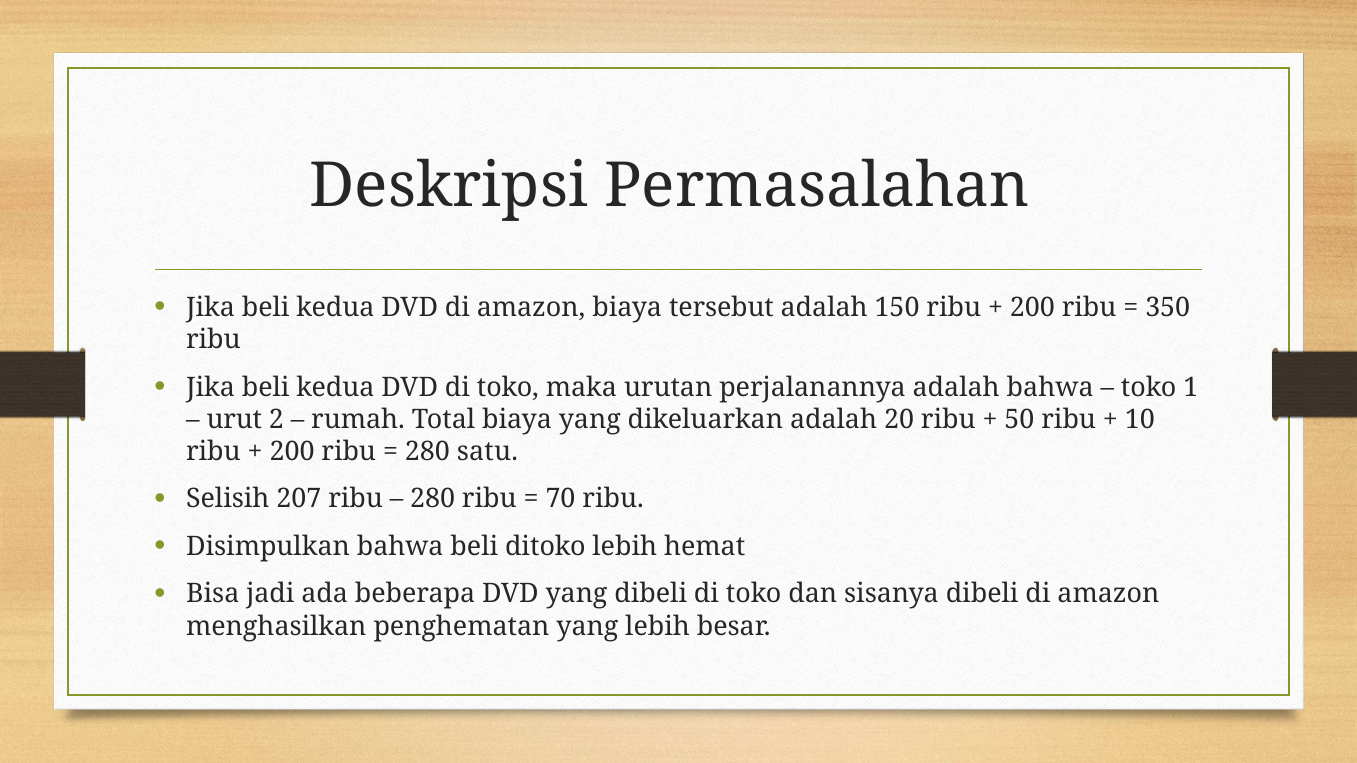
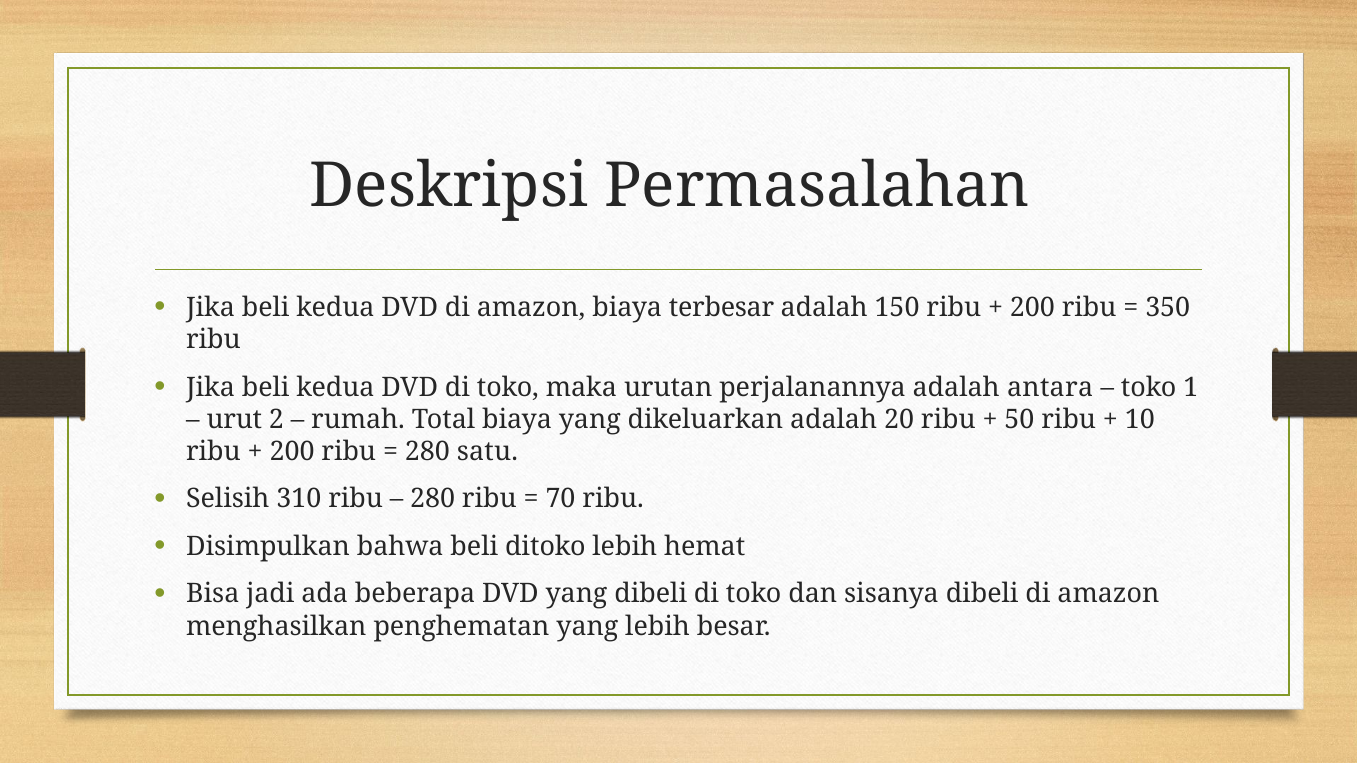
tersebut: tersebut -> terbesar
adalah bahwa: bahwa -> antara
207: 207 -> 310
